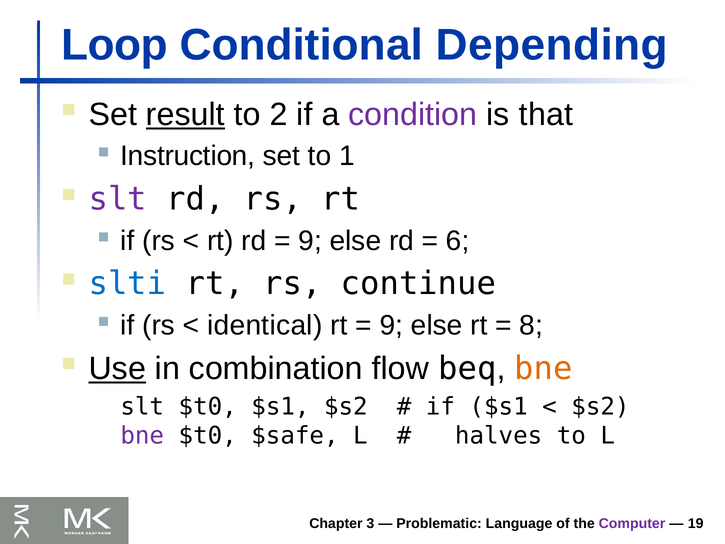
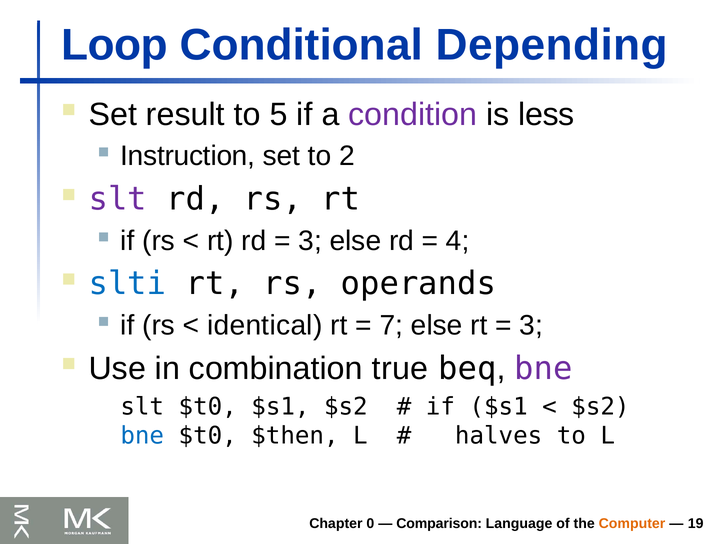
result underline: present -> none
2: 2 -> 5
that: that -> less
1: 1 -> 2
9 at (310, 241): 9 -> 3
6: 6 -> 4
continue: continue -> operands
9 at (391, 325): 9 -> 7
8 at (531, 325): 8 -> 3
Use underline: present -> none
flow: flow -> true
bne at (543, 368) colour: orange -> purple
bne at (142, 435) colour: purple -> blue
$safe: $safe -> $then
3: 3 -> 0
Problematic: Problematic -> Comparison
Computer colour: purple -> orange
